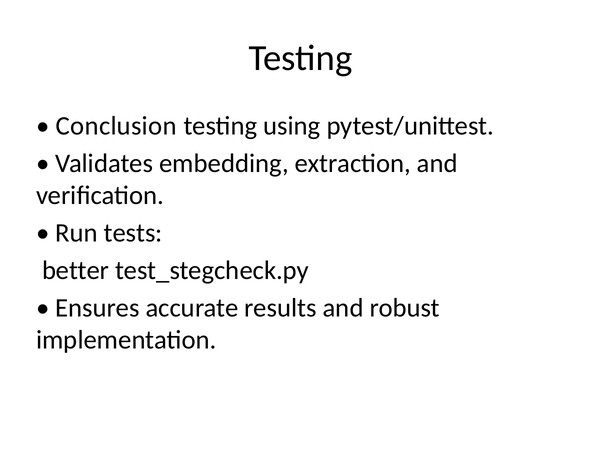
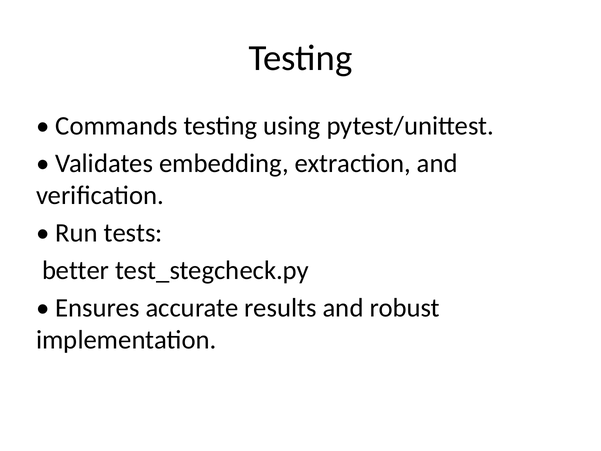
Conclusion: Conclusion -> Commands
